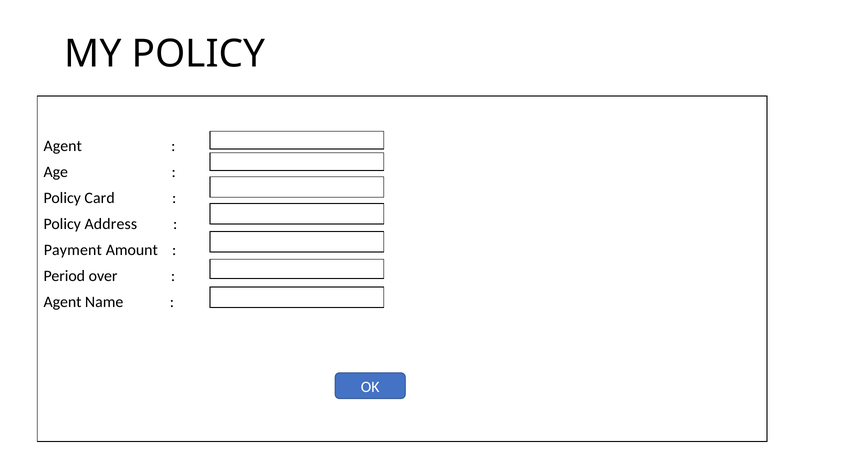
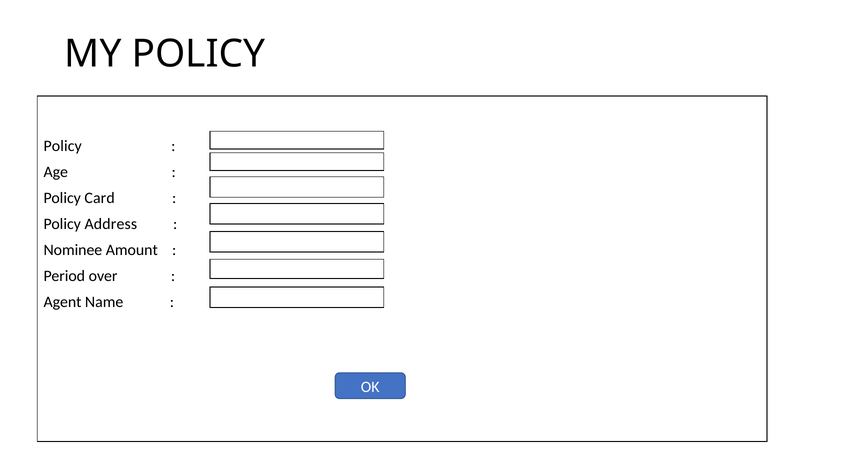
Agent at (63, 146): Agent -> Policy
Payment: Payment -> Nominee
